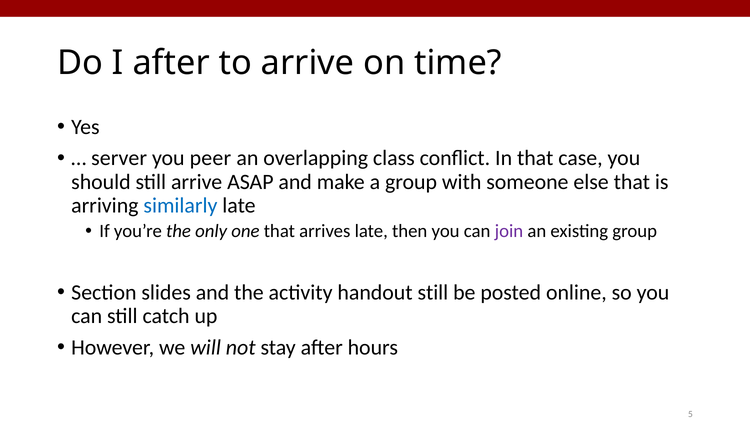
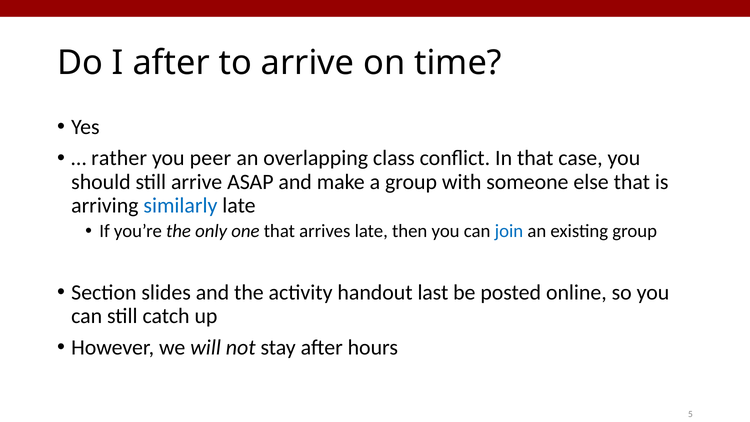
server: server -> rather
join colour: purple -> blue
handout still: still -> last
